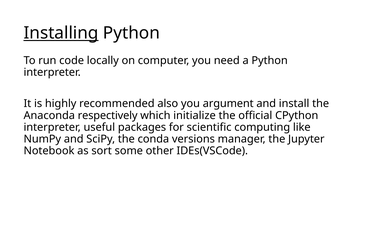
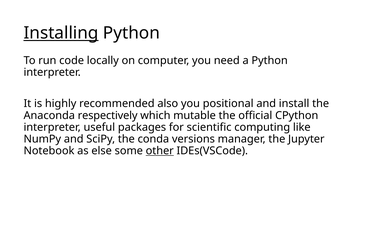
argument: argument -> positional
initialize: initialize -> mutable
sort: sort -> else
other underline: none -> present
